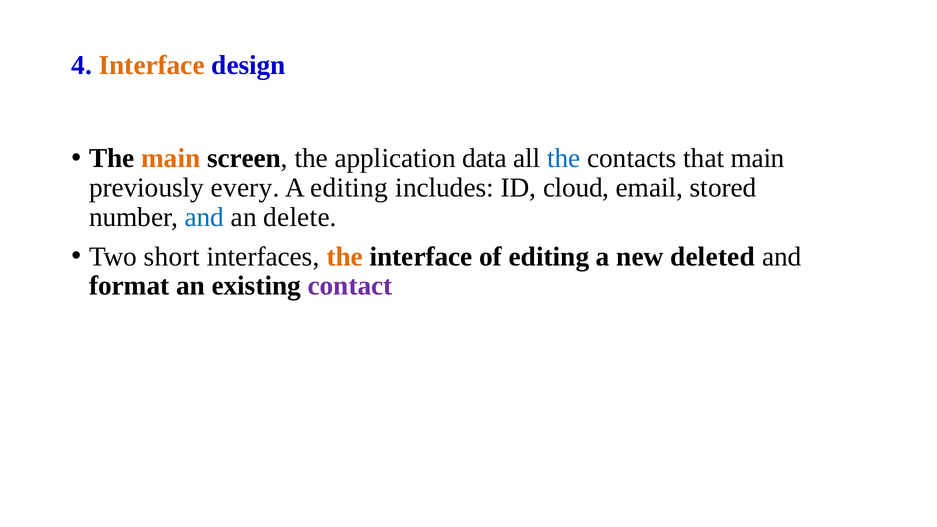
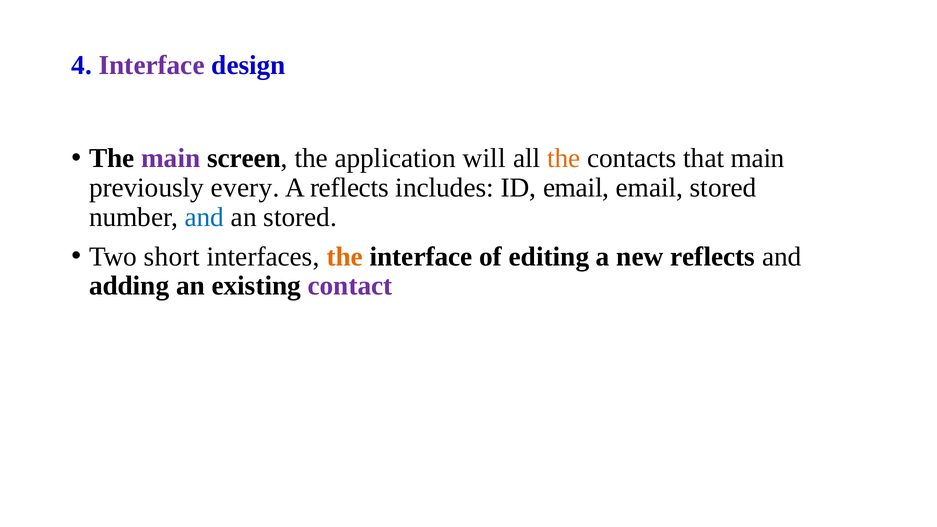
Interface at (152, 65) colour: orange -> purple
main at (171, 158) colour: orange -> purple
data: data -> will
the at (564, 158) colour: blue -> orange
A editing: editing -> reflects
ID cloud: cloud -> email
an delete: delete -> stored
new deleted: deleted -> reflects
format: format -> adding
